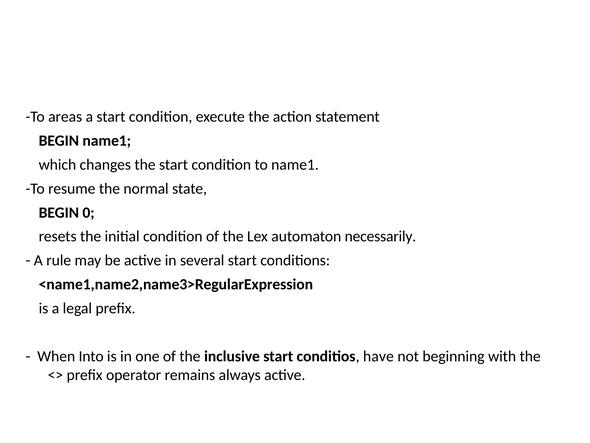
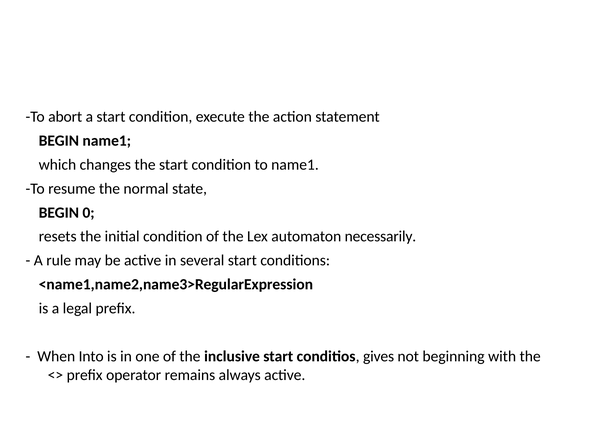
areas: areas -> abort
have: have -> gives
